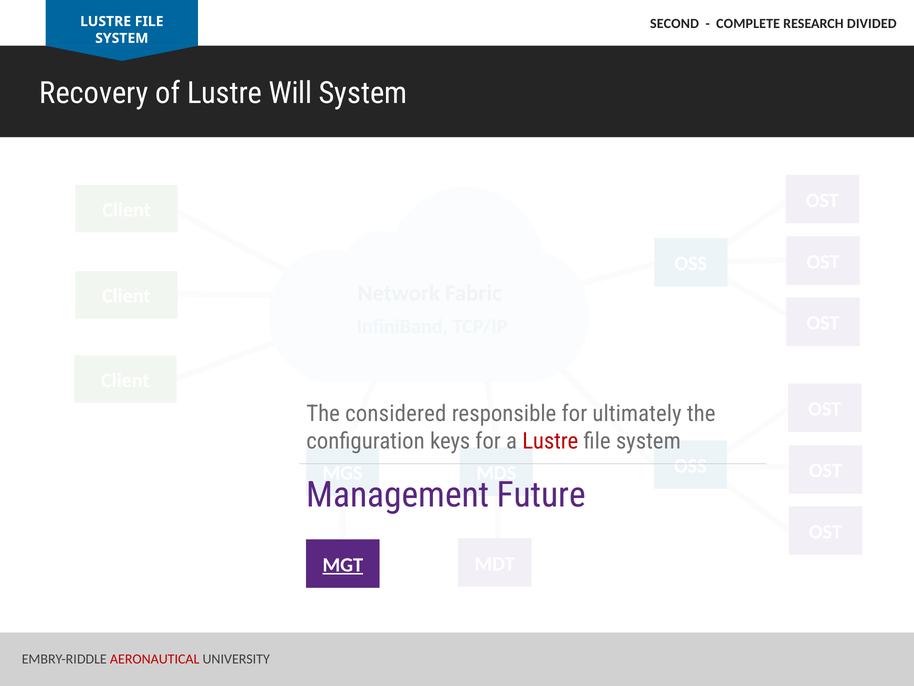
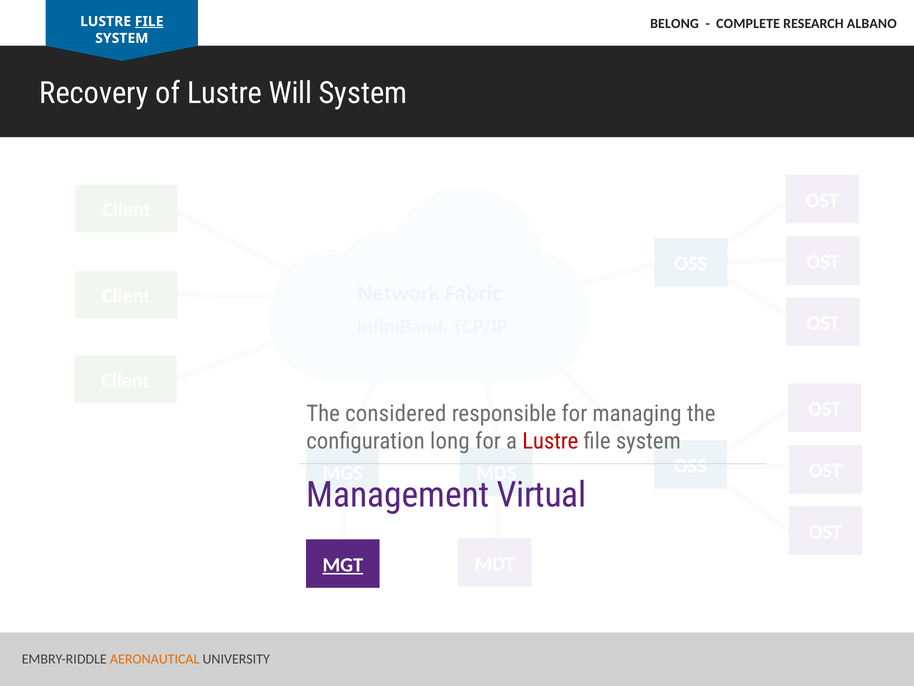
SECOND: SECOND -> BELONG
DIVIDED: DIVIDED -> ALBANO
FILE at (149, 21) underline: none -> present
ultimately: ultimately -> managing
keys: keys -> long
Future: Future -> Virtual
AERONAUTICAL colour: red -> orange
